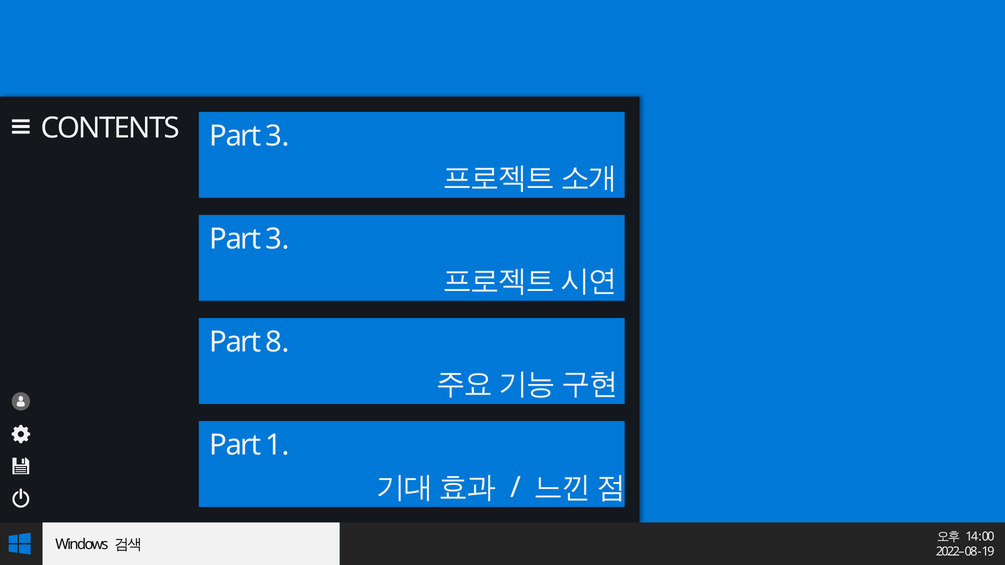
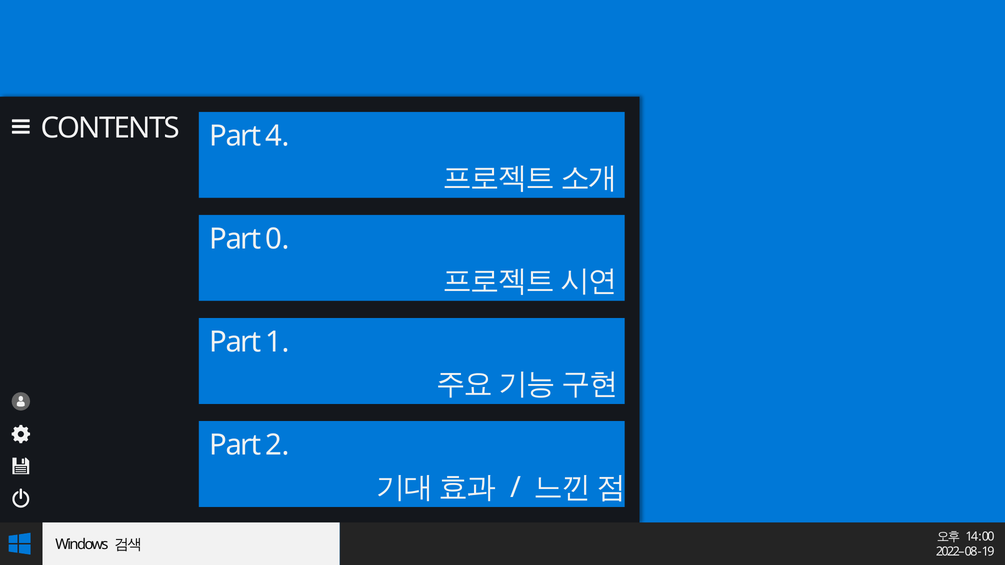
CONTENTS Part 3: 3 -> 4
3 at (278, 239): 3 -> 0
8: 8 -> 1
1: 1 -> 2
